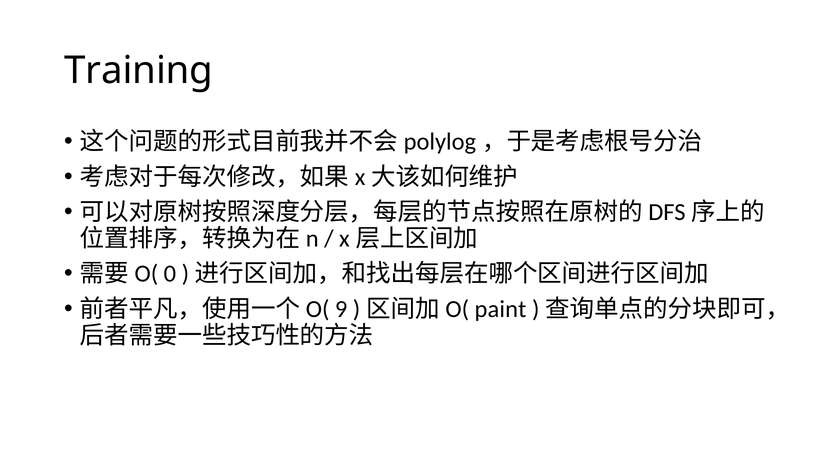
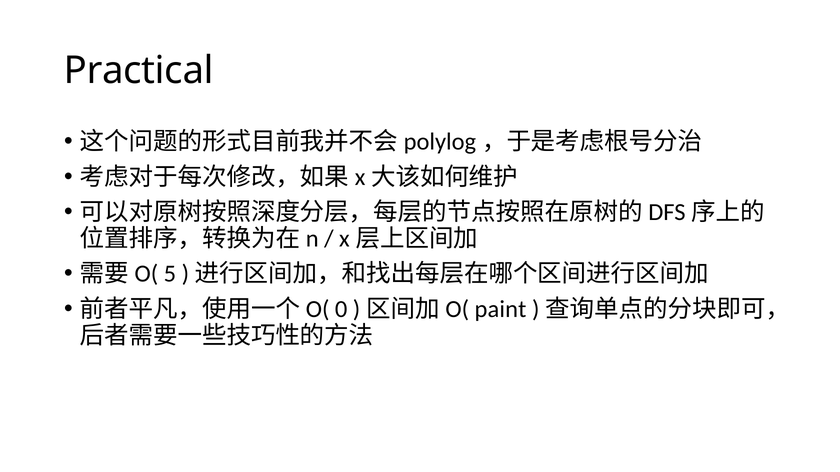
Training: Training -> Practical
0: 0 -> 5
9: 9 -> 0
